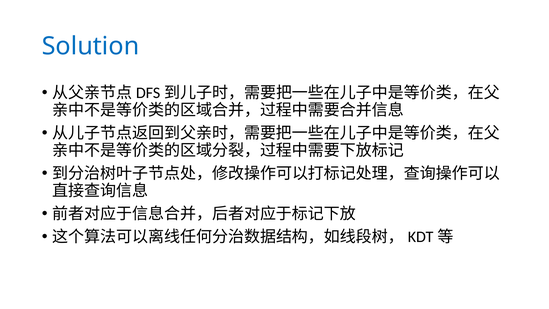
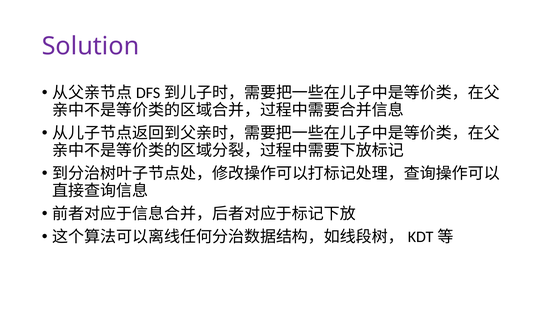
Solution colour: blue -> purple
